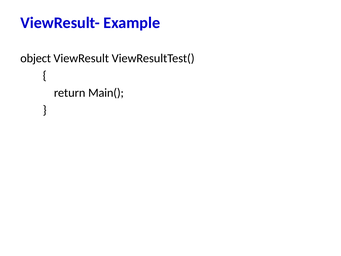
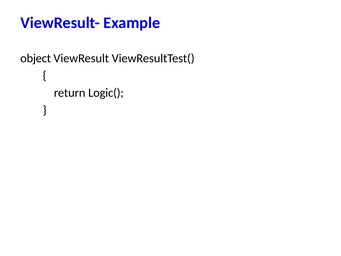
Main(: Main( -> Logic(
